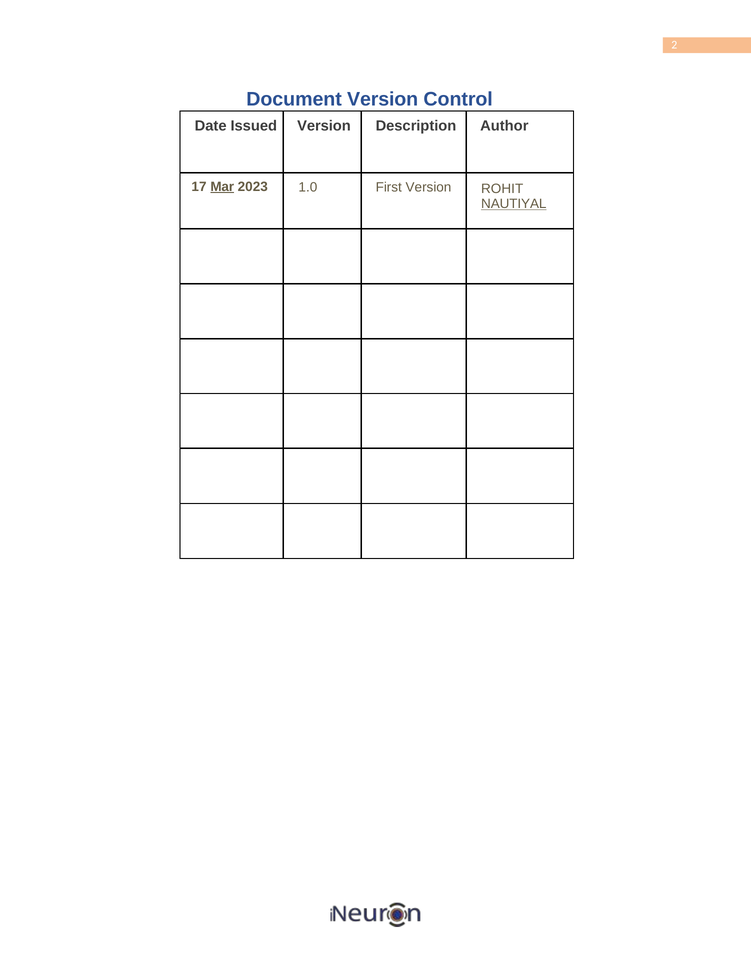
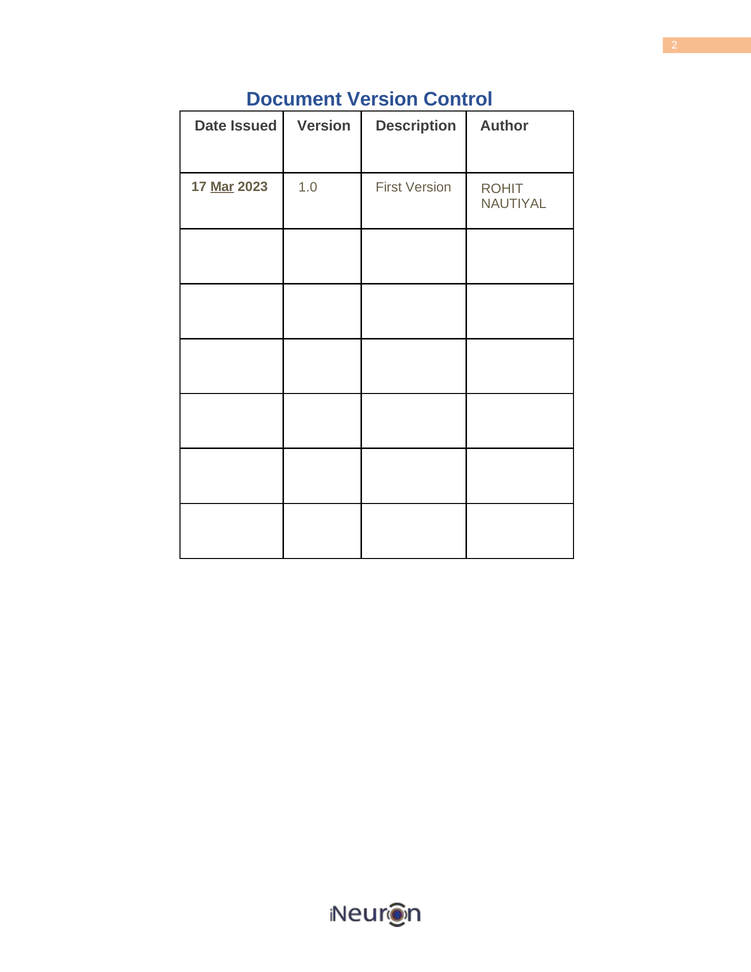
NAUTIYAL underline: present -> none
